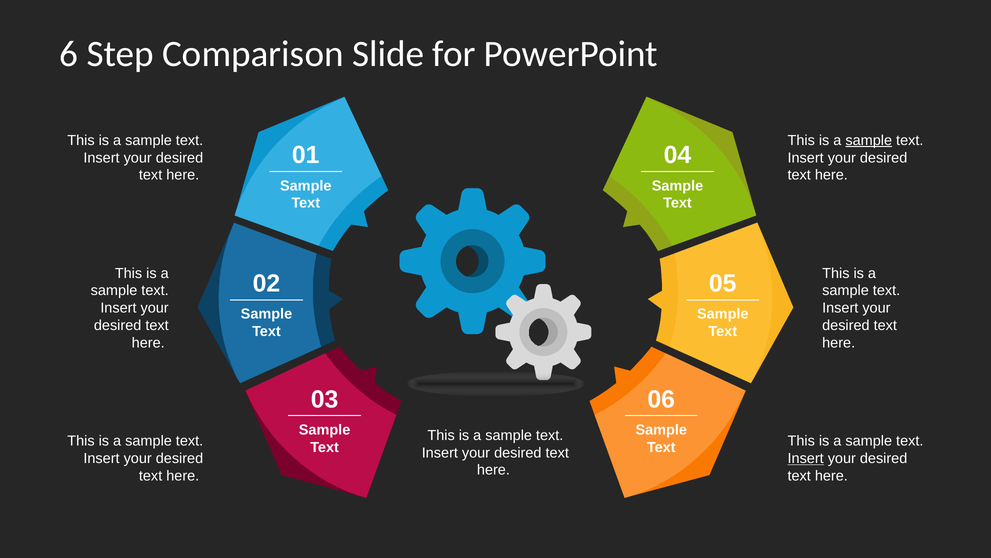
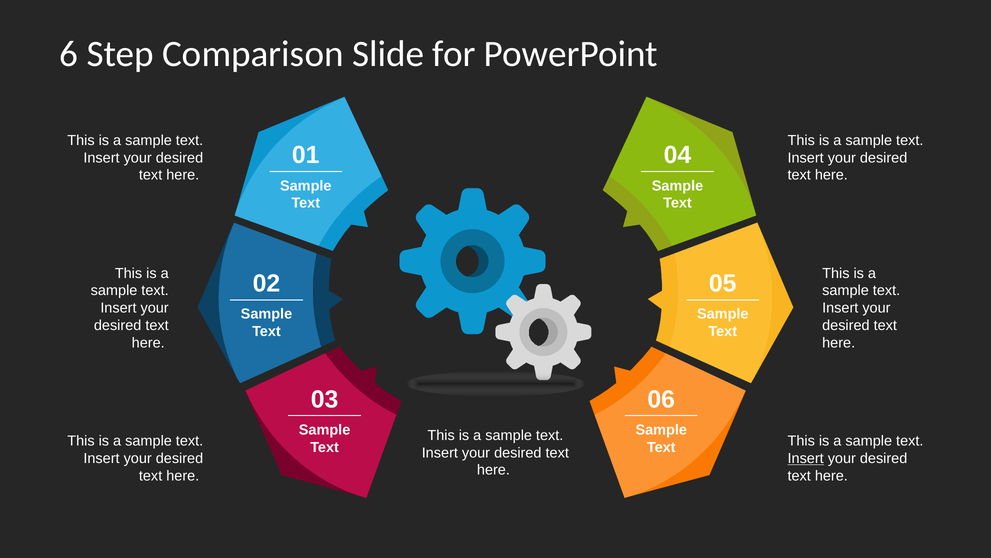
sample at (869, 140) underline: present -> none
